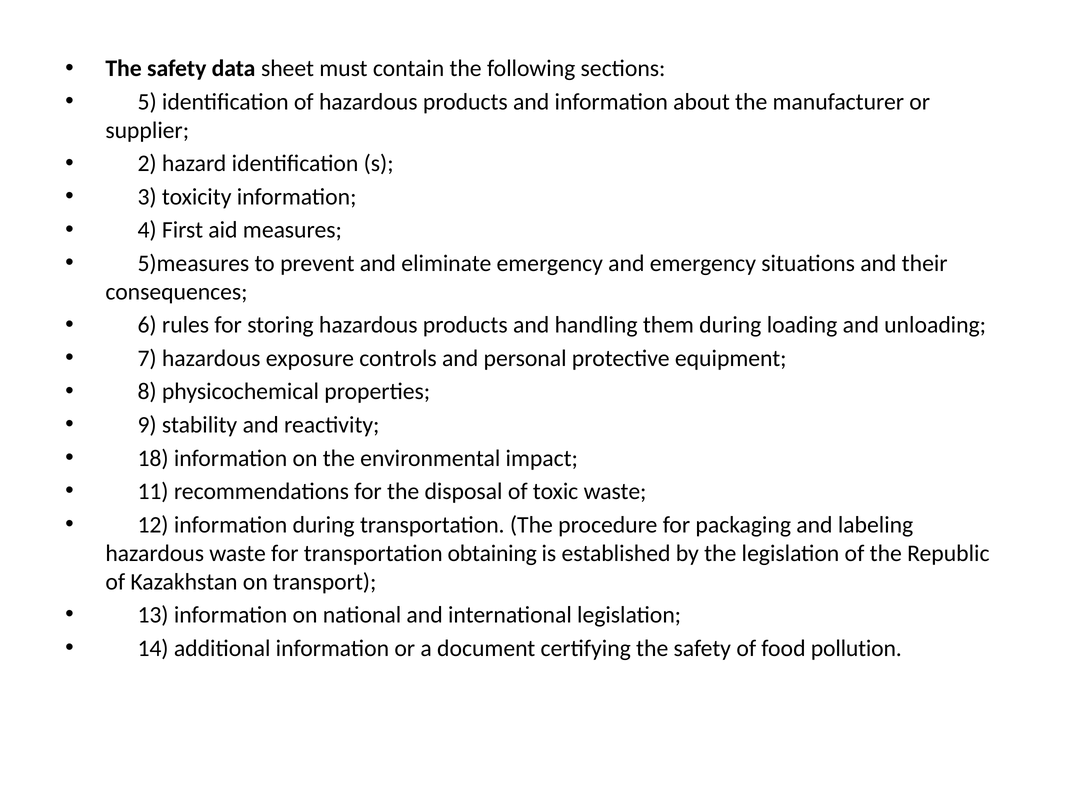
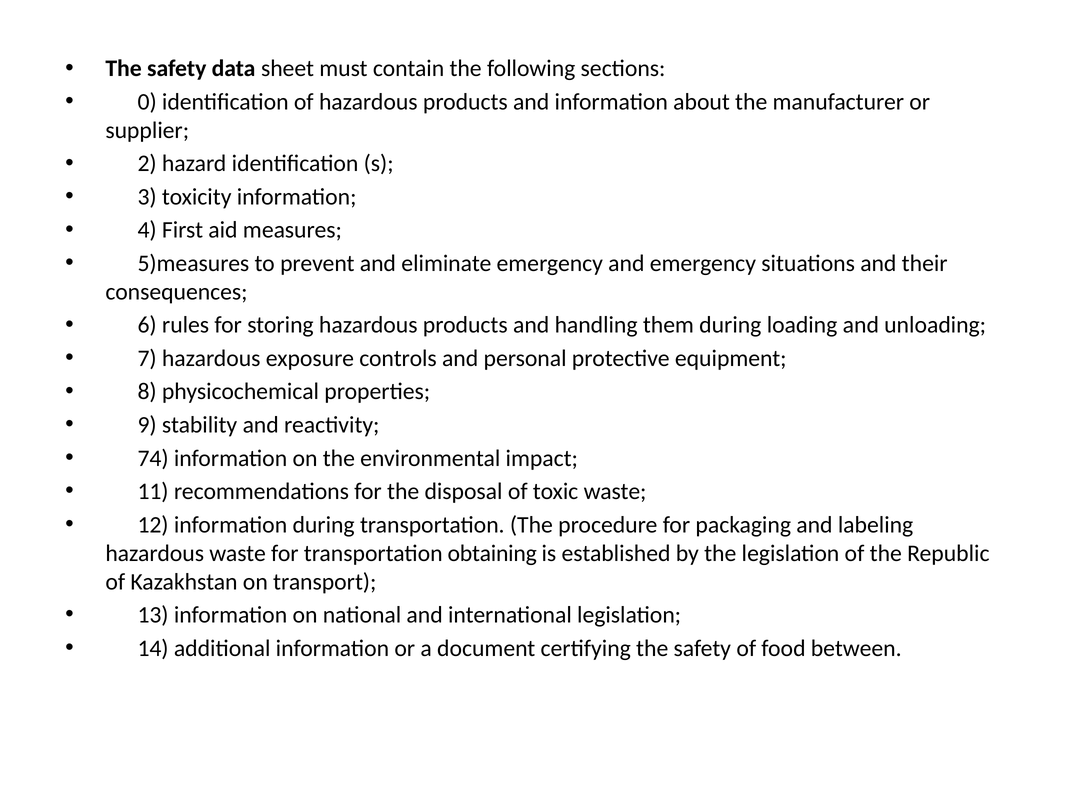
5: 5 -> 0
18: 18 -> 74
pollution: pollution -> between
